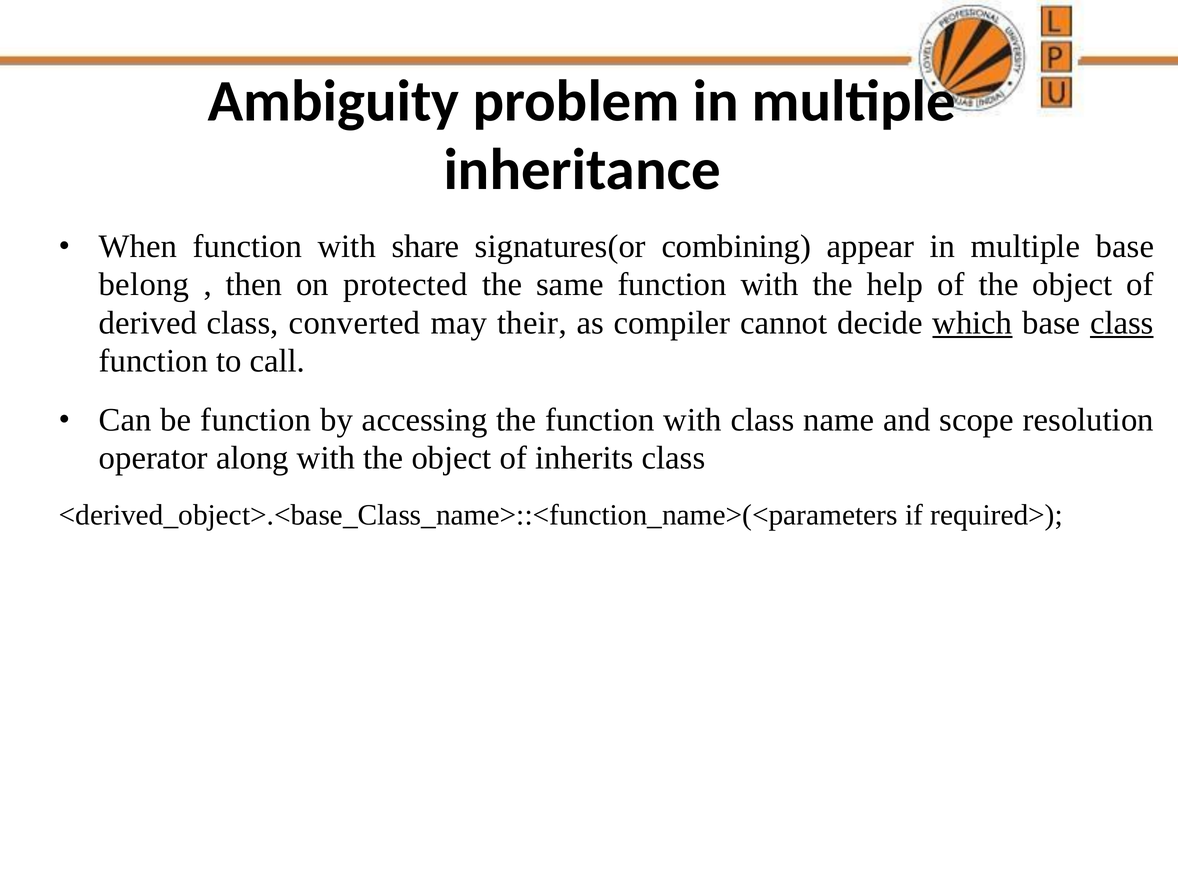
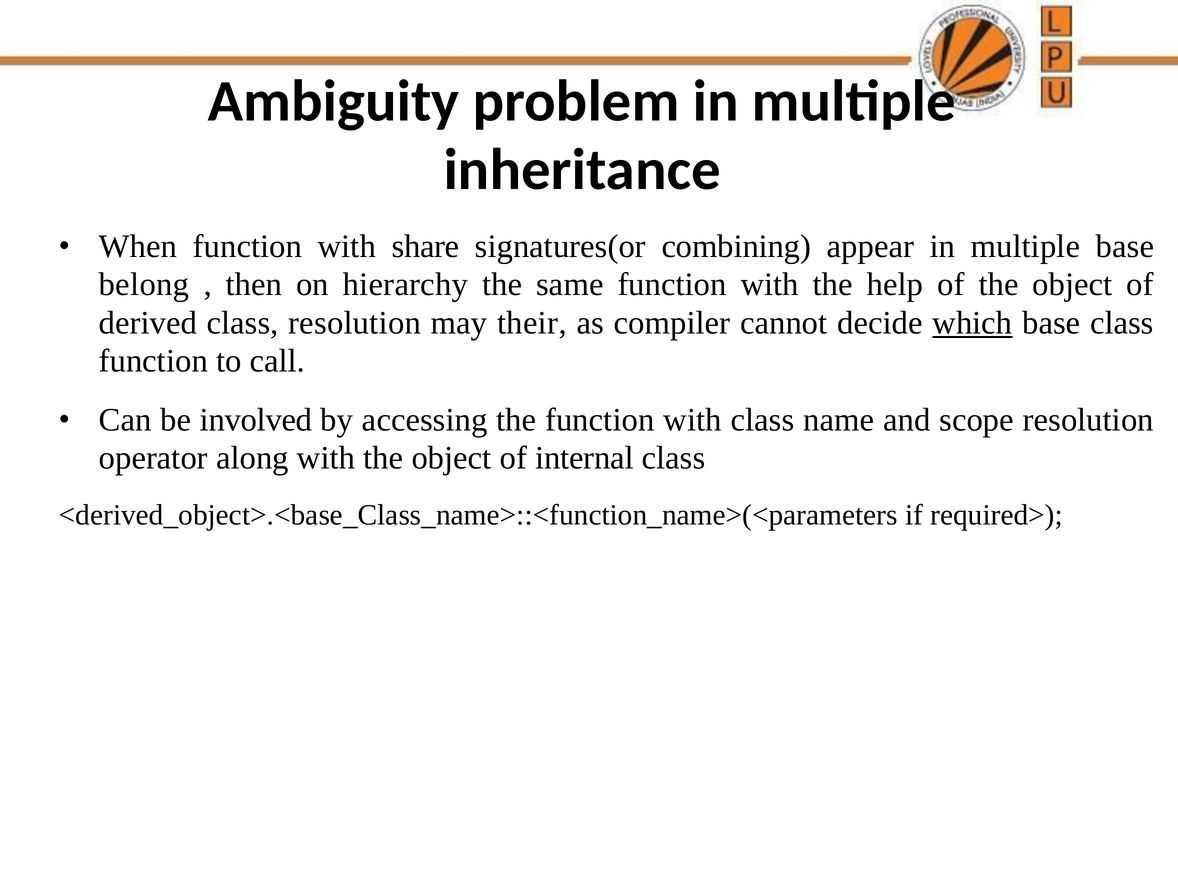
protected: protected -> hierarchy
class converted: converted -> resolution
class at (1122, 323) underline: present -> none
be function: function -> involved
inherits: inherits -> internal
